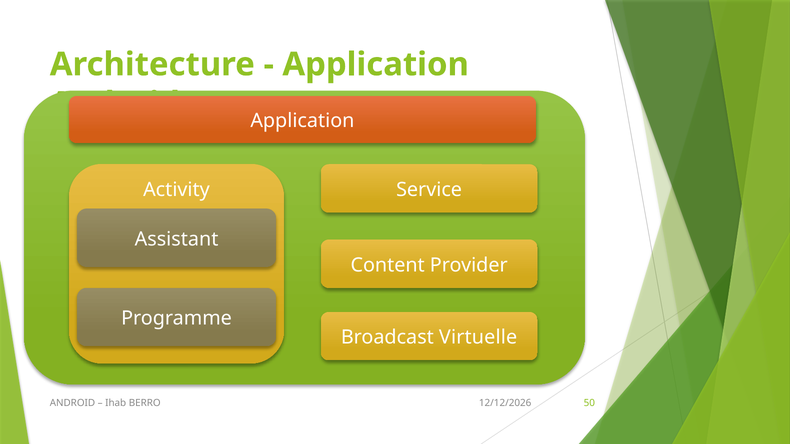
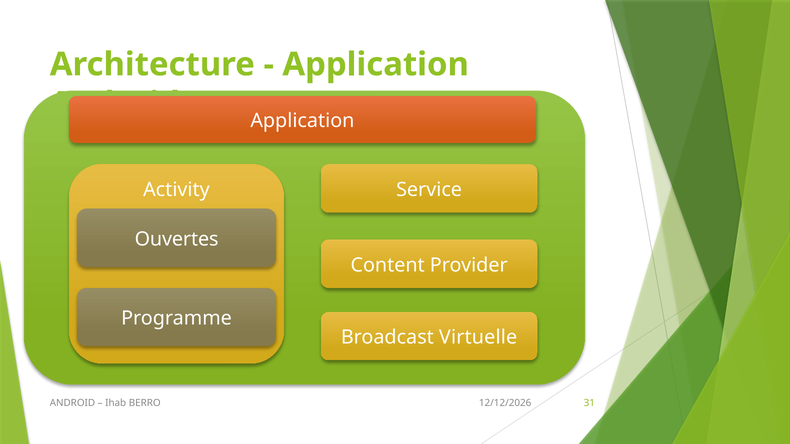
Assistant: Assistant -> Ouvertes
50: 50 -> 31
